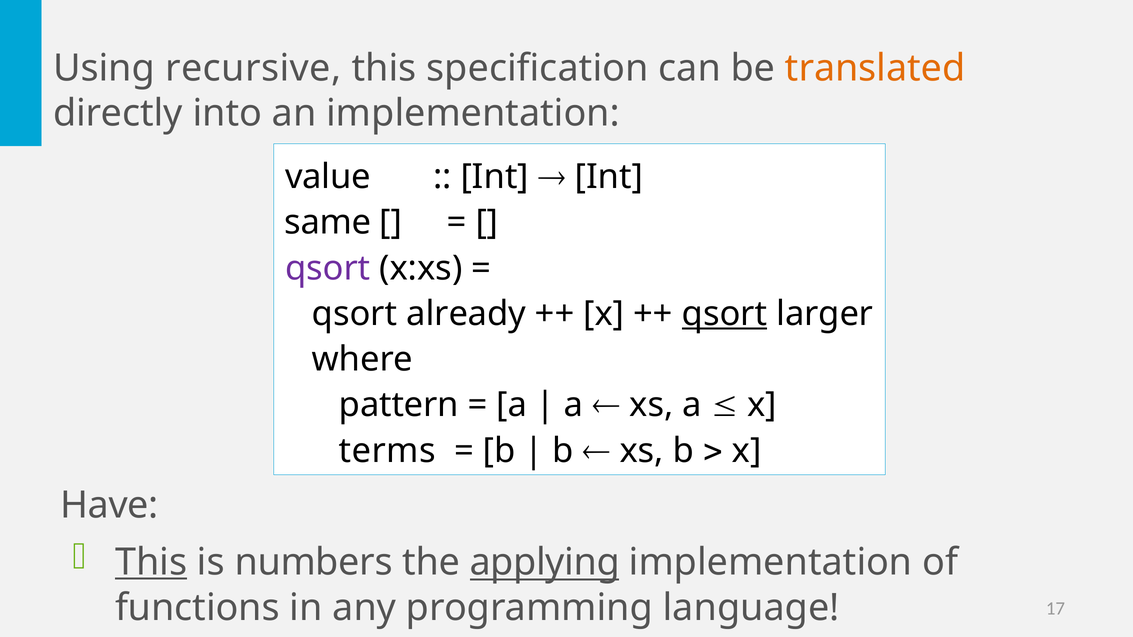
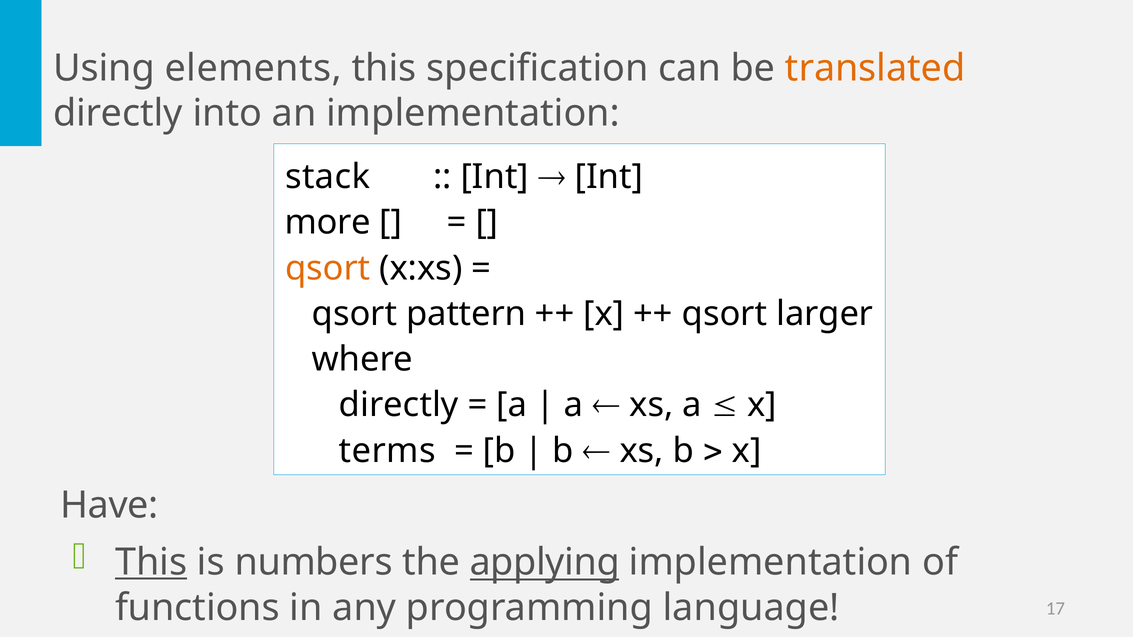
recursive: recursive -> elements
value: value -> stack
same: same -> more
qsort at (328, 268) colour: purple -> orange
already: already -> pattern
qsort at (725, 314) underline: present -> none
pattern at (399, 405): pattern -> directly
